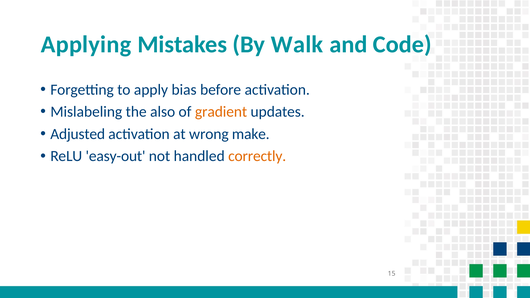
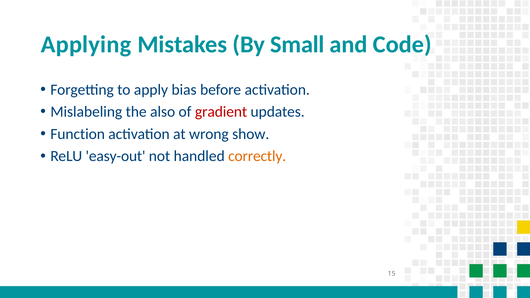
Walk: Walk -> Small
gradient colour: orange -> red
Adjusted: Adjusted -> Function
make: make -> show
